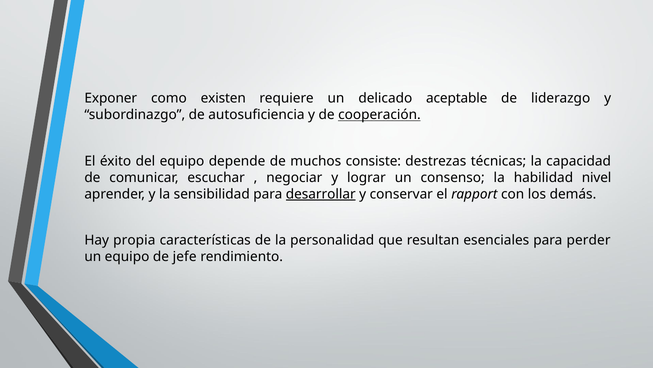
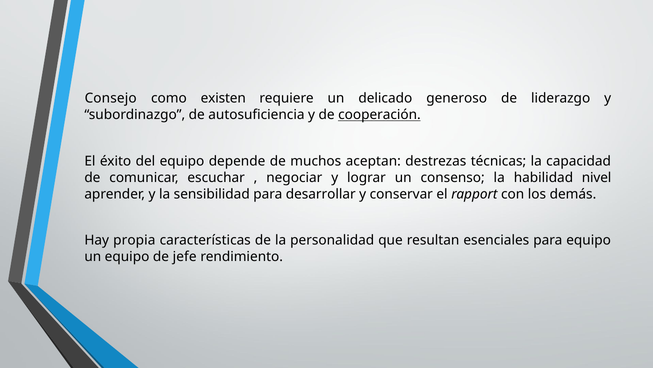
Exponer: Exponer -> Consejo
aceptable: aceptable -> generoso
consiste: consiste -> aceptan
desarrollar underline: present -> none
para perder: perder -> equipo
